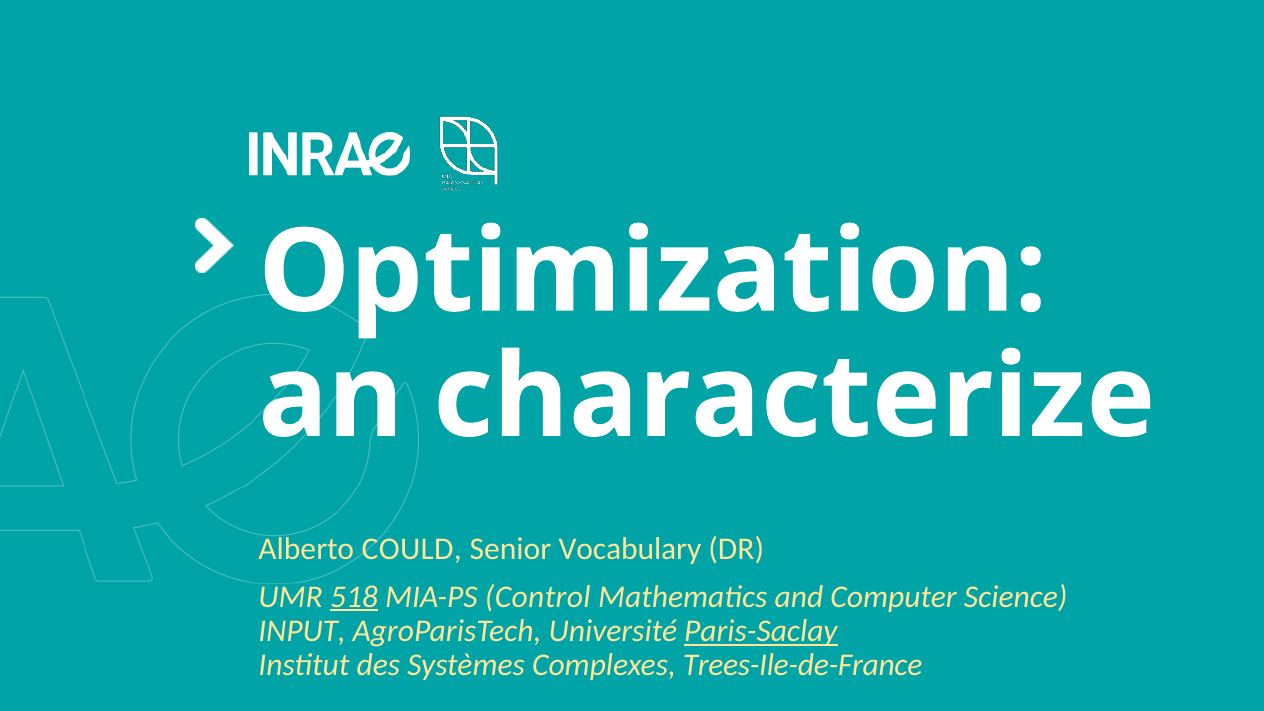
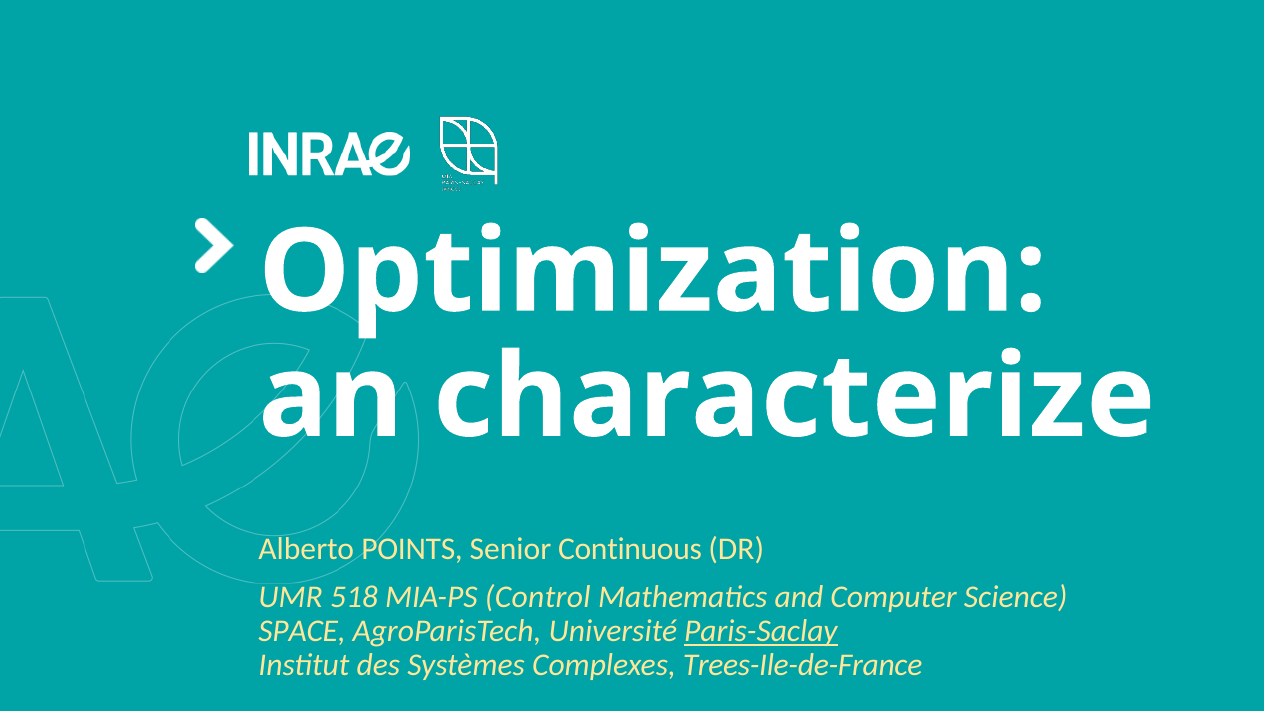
COULD: COULD -> POINTS
Vocabulary: Vocabulary -> Continuous
518 at (354, 597) underline: present -> none
INPUT: INPUT -> SPACE
